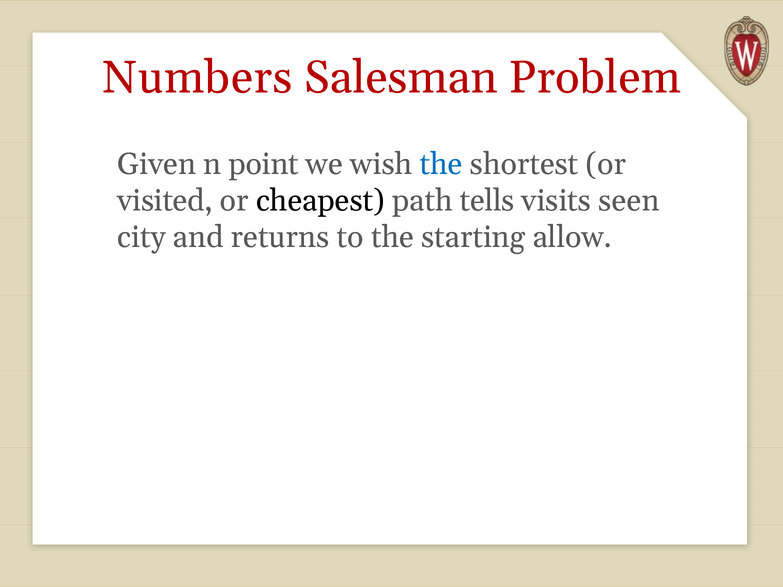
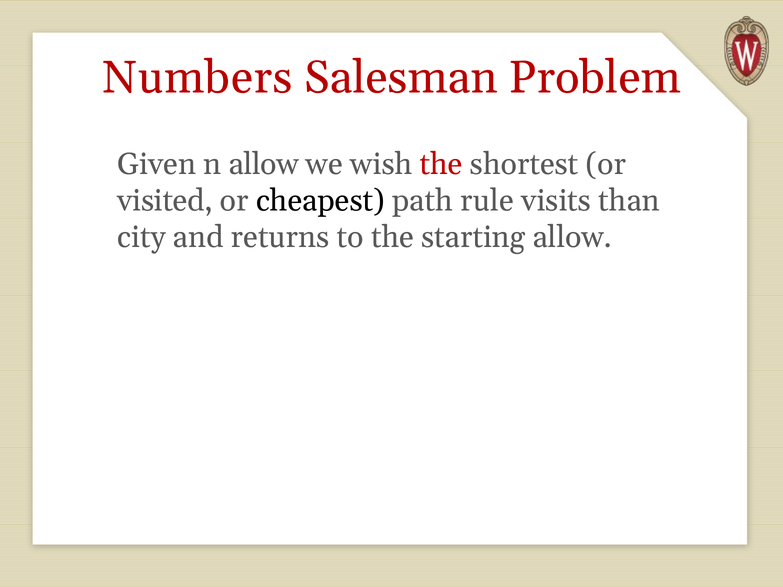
n point: point -> allow
the at (441, 164) colour: blue -> red
tells: tells -> rule
seen: seen -> than
